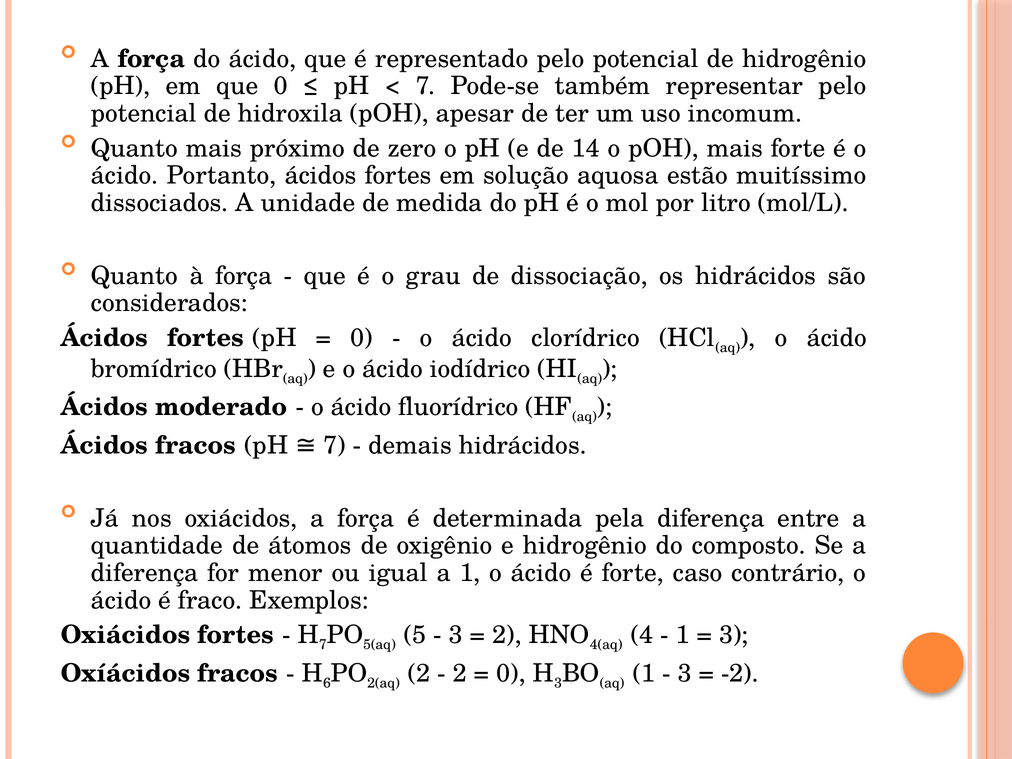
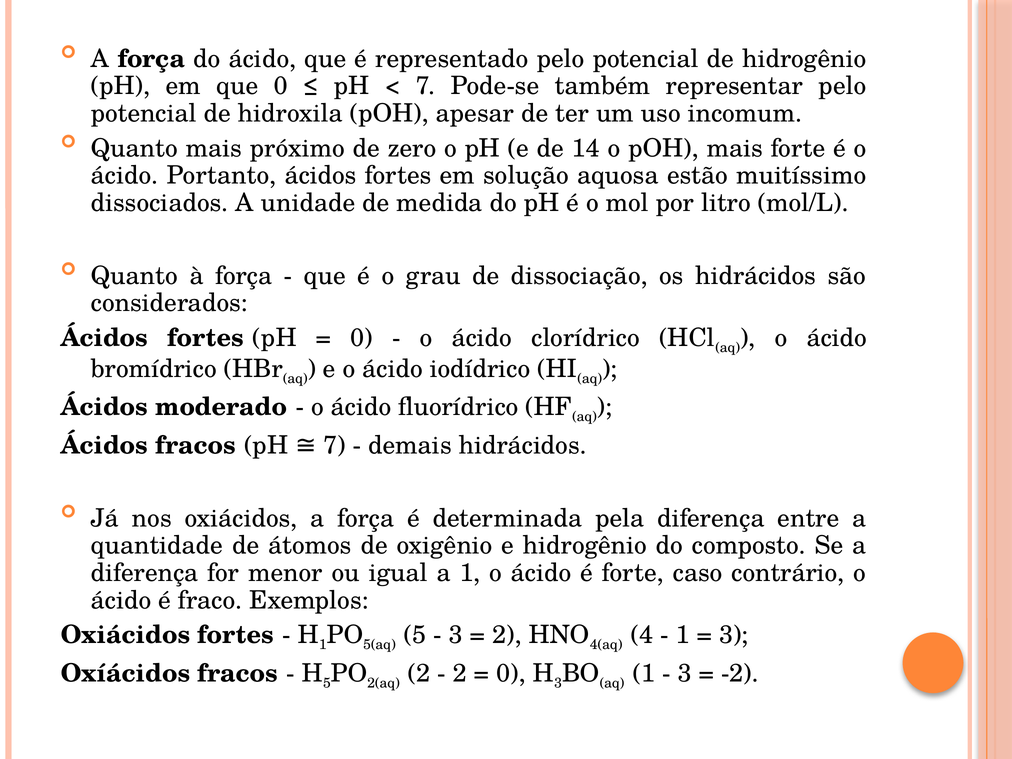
7 at (323, 645): 7 -> 1
6 at (327, 683): 6 -> 5
